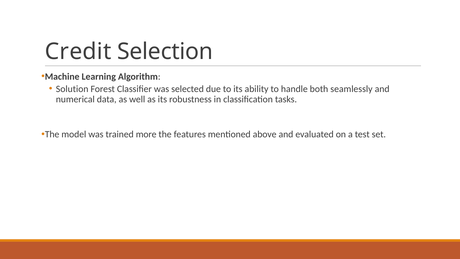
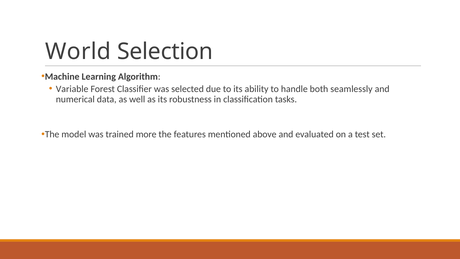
Credit: Credit -> World
Solution: Solution -> Variable
